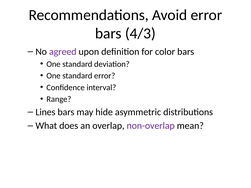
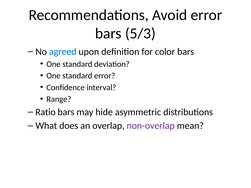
4/3: 4/3 -> 5/3
agreed colour: purple -> blue
Lines: Lines -> Ratio
